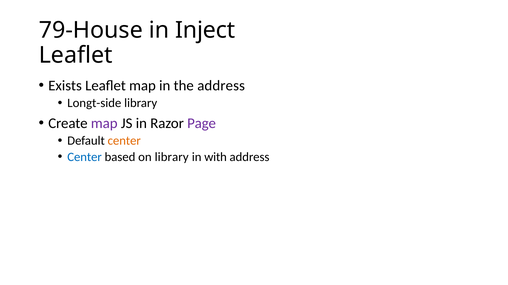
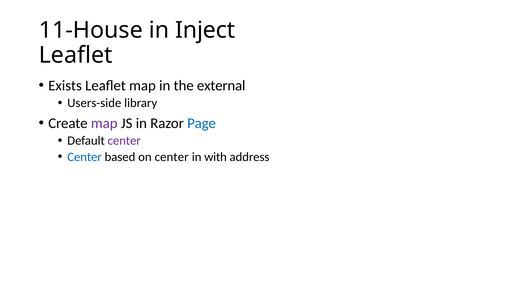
79-House: 79-House -> 11-House
the address: address -> external
Longt-side: Longt-side -> Users-side
Page colour: purple -> blue
center at (124, 141) colour: orange -> purple
on library: library -> center
